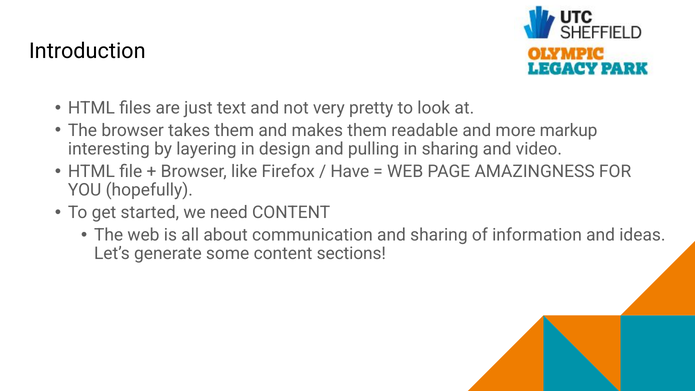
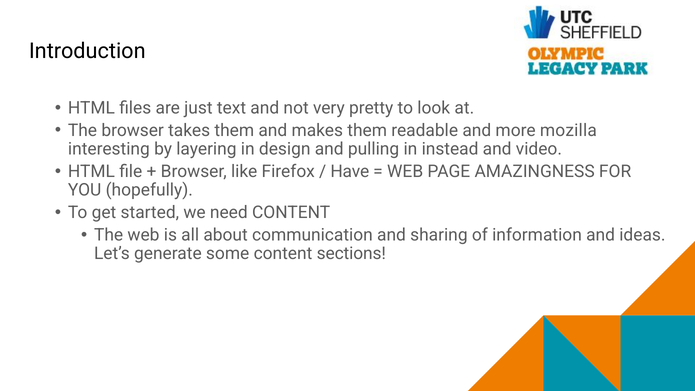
markup: markup -> mozilla
in sharing: sharing -> instead
